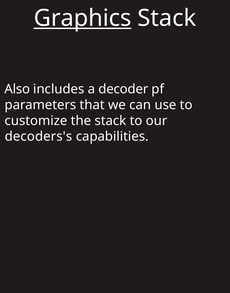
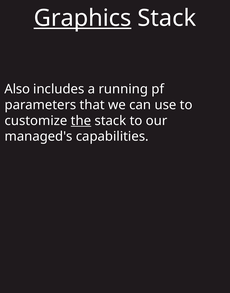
decoder: decoder -> running
the underline: none -> present
decoders's: decoders's -> managed's
